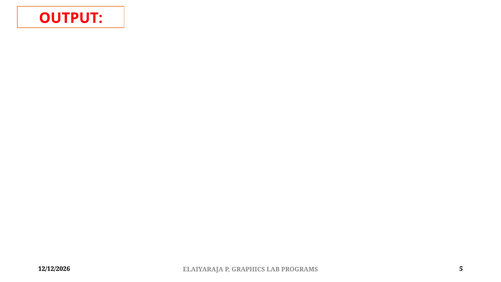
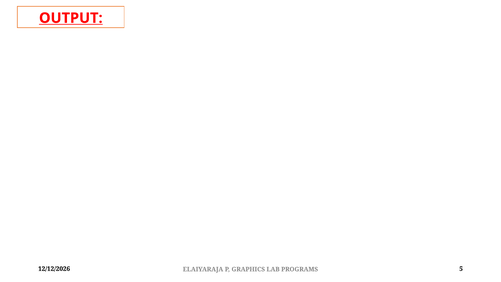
OUTPUT underline: none -> present
